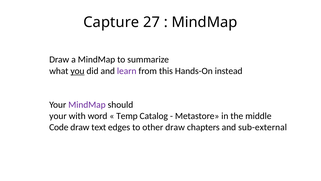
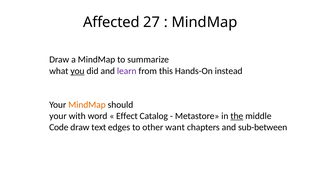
Capture: Capture -> Affected
MindMap at (87, 104) colour: purple -> orange
Temp: Temp -> Effect
the underline: none -> present
other draw: draw -> want
sub-external: sub-external -> sub-between
